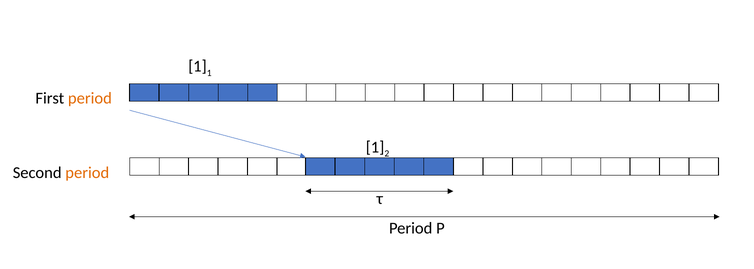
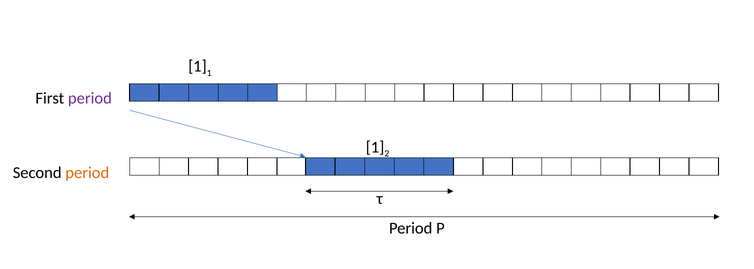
period at (90, 98) colour: orange -> purple
